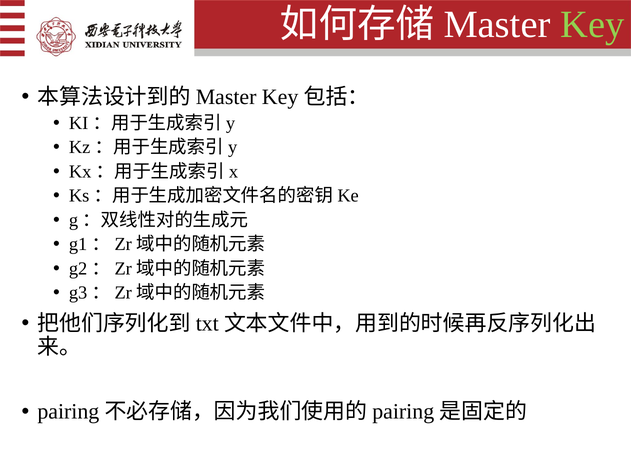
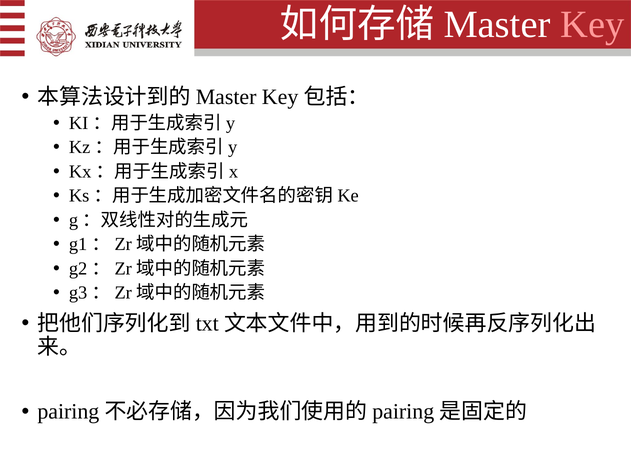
Key colour: light green -> pink
